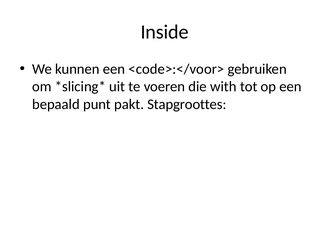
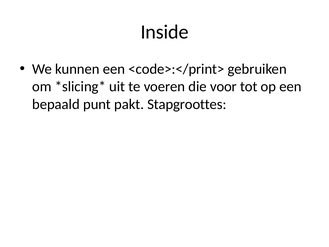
<code>:</voor>: <code>:</voor> -> <code>:</print>
with: with -> voor
